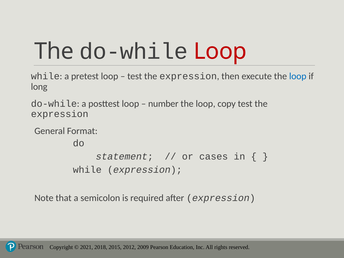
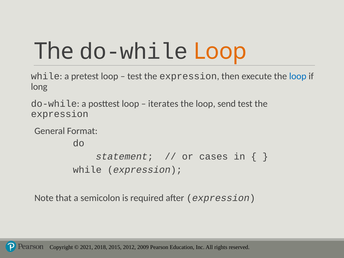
Loop at (220, 51) colour: red -> orange
number: number -> iterates
copy: copy -> send
